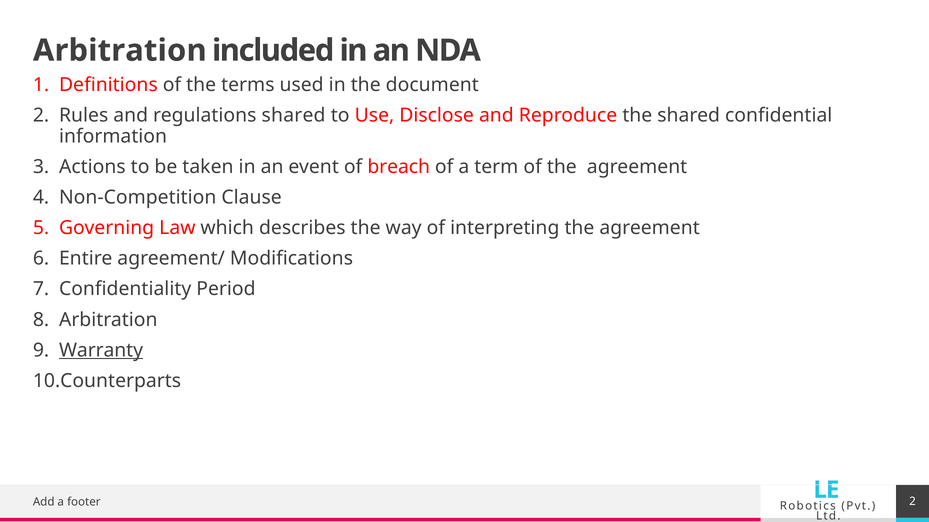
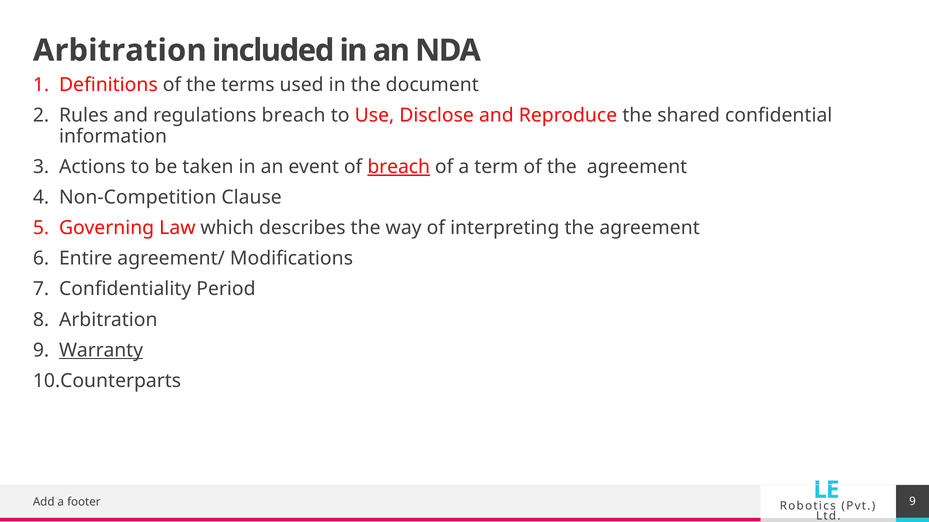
regulations shared: shared -> breach
breach at (399, 167) underline: none -> present
footer 2: 2 -> 9
